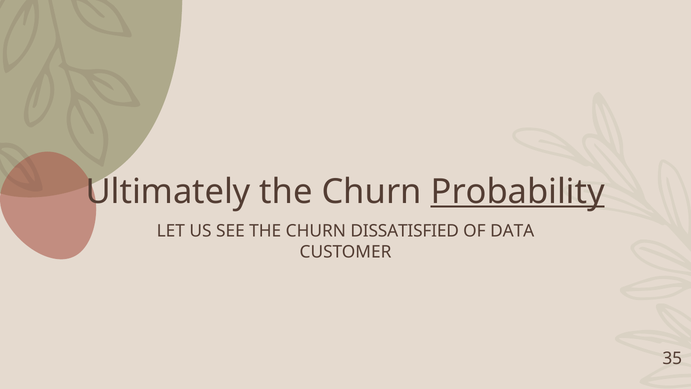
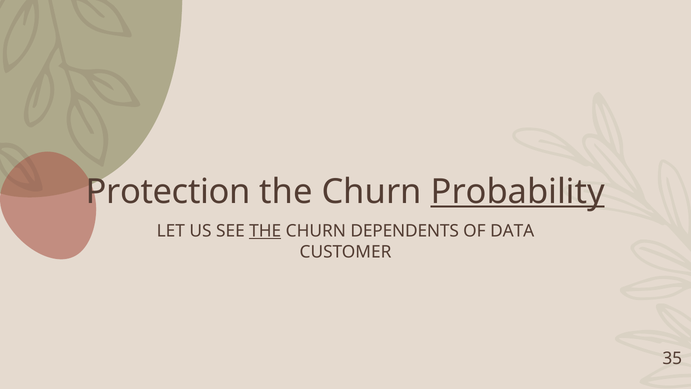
Ultimately: Ultimately -> Protection
THE at (265, 231) underline: none -> present
DISSATISFIED: DISSATISFIED -> DEPENDENTS
